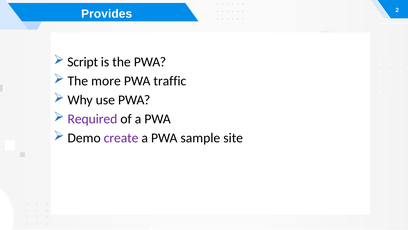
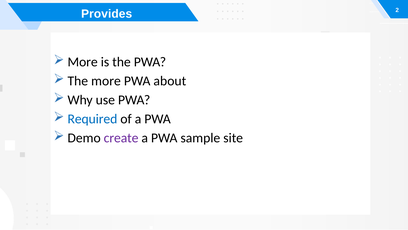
Script at (83, 62): Script -> More
traffic: traffic -> about
Required colour: purple -> blue
